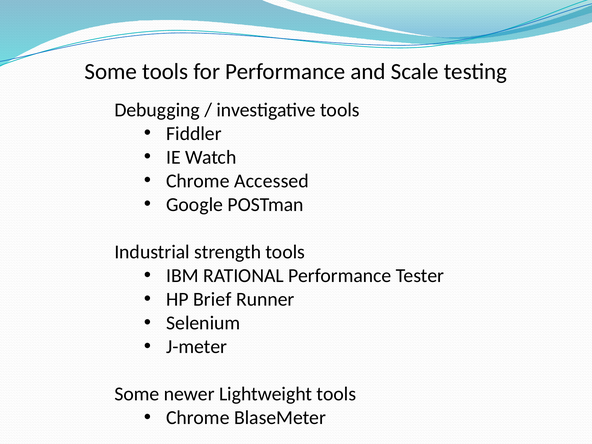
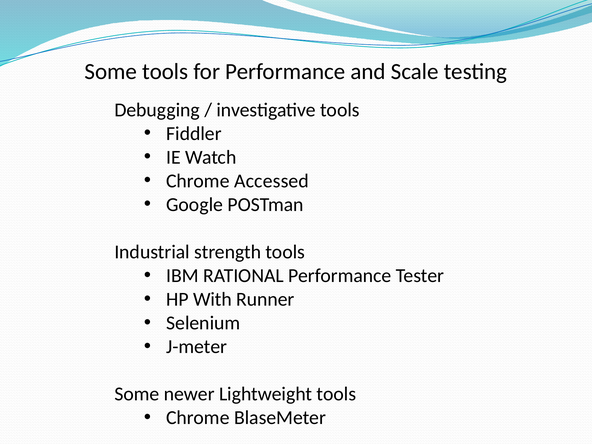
Brief: Brief -> With
